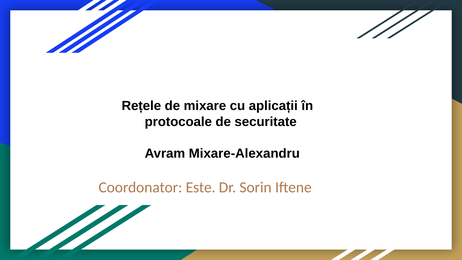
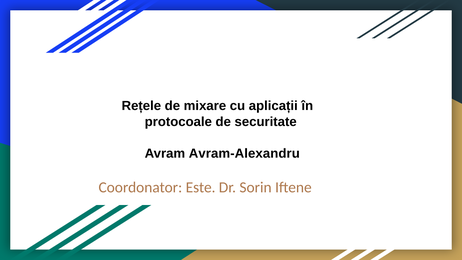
Mixare-Alexandru: Mixare-Alexandru -> Avram-Alexandru
